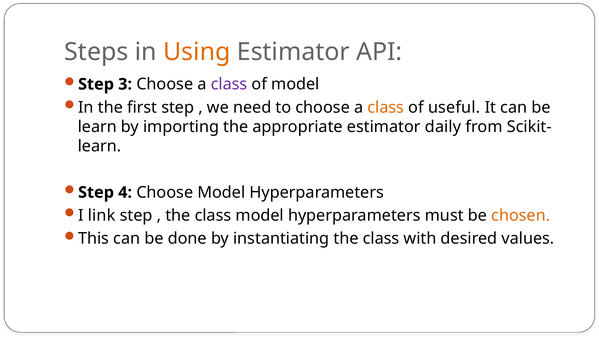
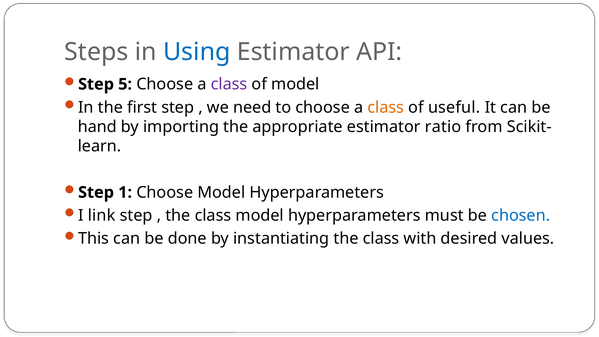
Using colour: orange -> blue
3: 3 -> 5
learn at (97, 127): learn -> hand
daily: daily -> ratio
4: 4 -> 1
chosen colour: orange -> blue
